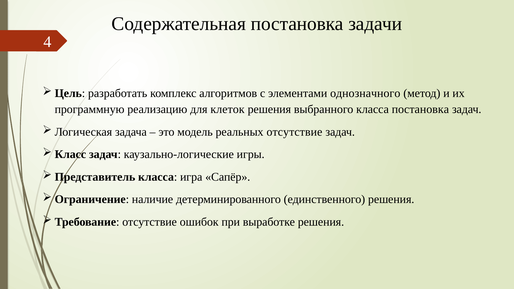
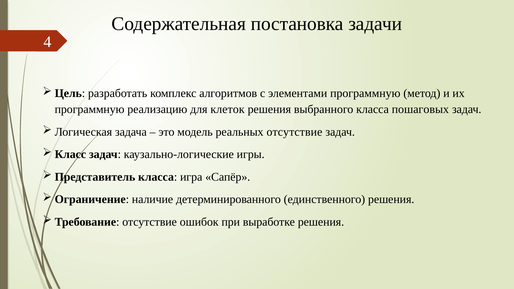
элементами однозначного: однозначного -> программную
класса постановка: постановка -> пошаговых
